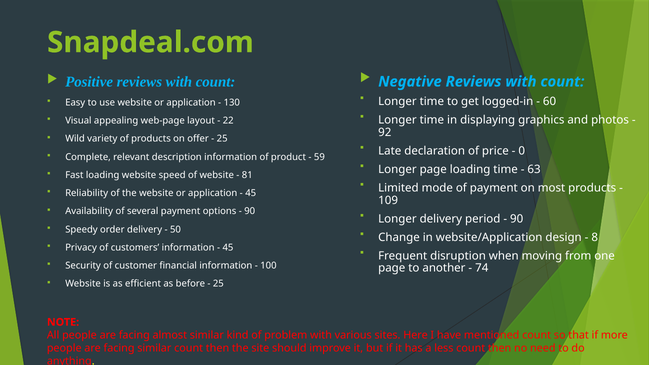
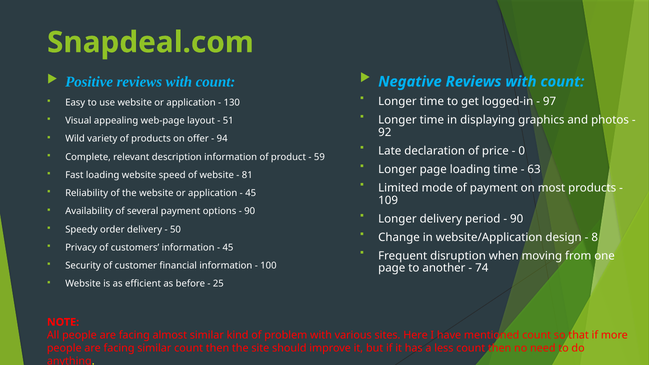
60: 60 -> 97
22: 22 -> 51
25 at (222, 139): 25 -> 94
